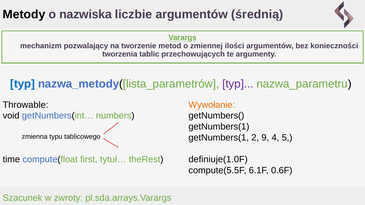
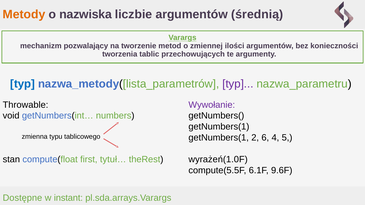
Metody colour: black -> orange
Wywołanie colour: orange -> purple
9: 9 -> 6
time: time -> stan
definiuje(1.0F: definiuje(1.0F -> wyrażeń(1.0F
0.6F: 0.6F -> 9.6F
Szacunek: Szacunek -> Dostępne
zwroty: zwroty -> instant
